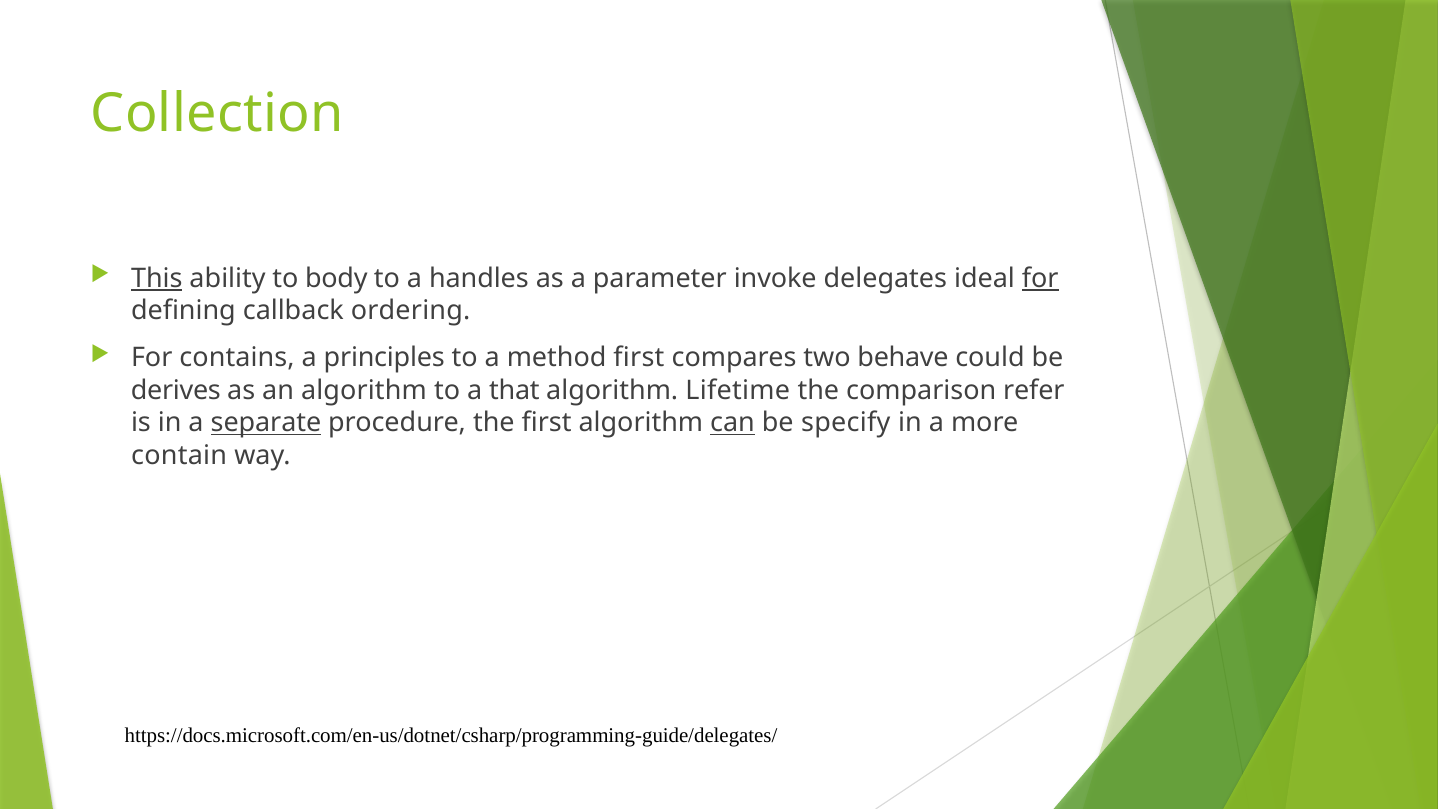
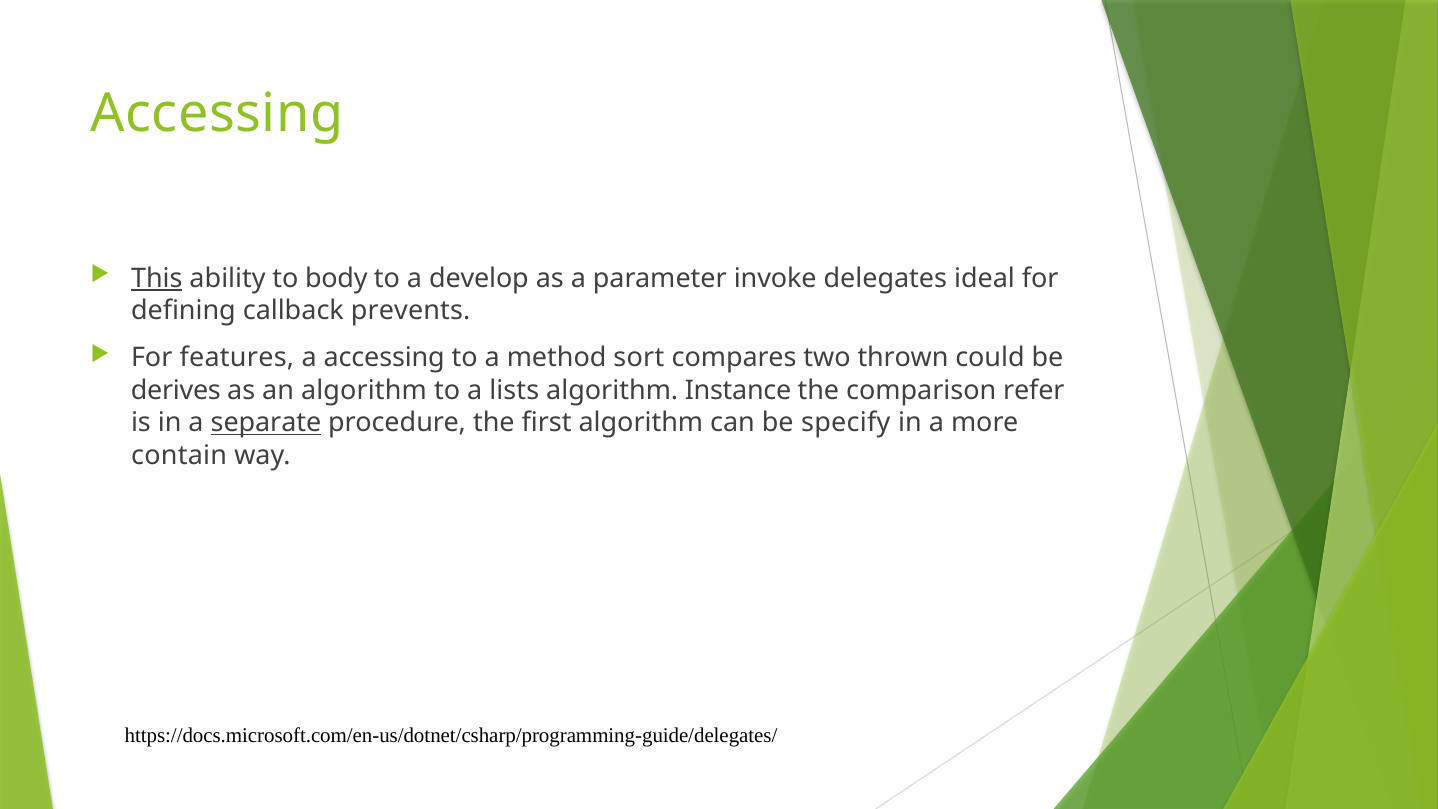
Collection at (217, 113): Collection -> Accessing
handles: handles -> develop
for at (1040, 278) underline: present -> none
ordering: ordering -> prevents
contains: contains -> features
a principles: principles -> accessing
method first: first -> sort
behave: behave -> thrown
that: that -> lists
Lifetime: Lifetime -> Instance
can underline: present -> none
